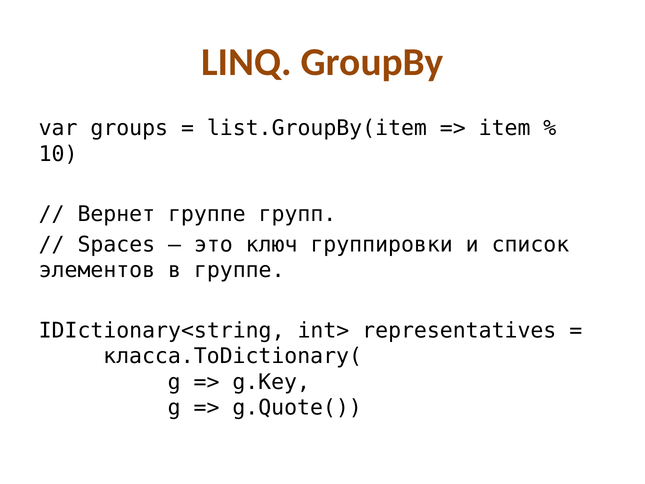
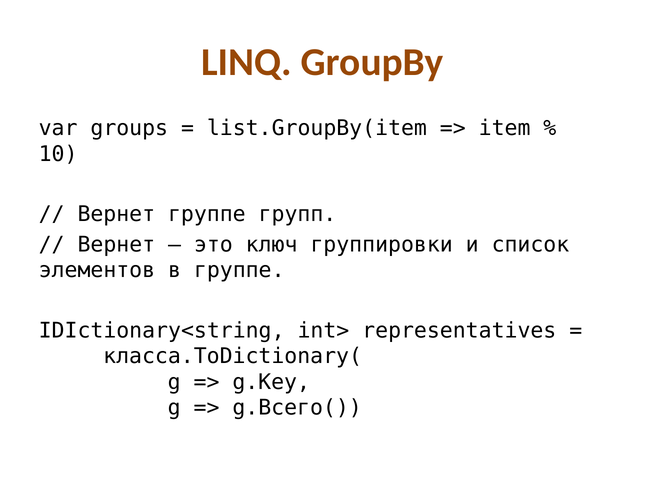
Spaces at (116, 244): Spaces -> Вернет
g.Quote(: g.Quote( -> g.Всего(
